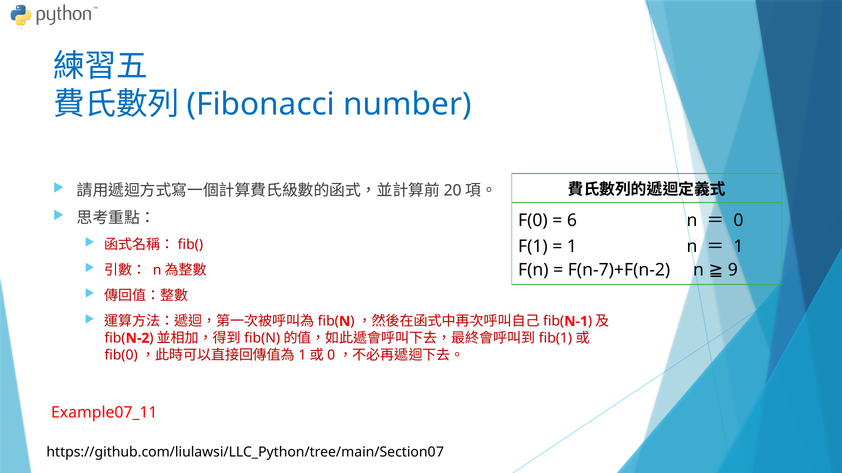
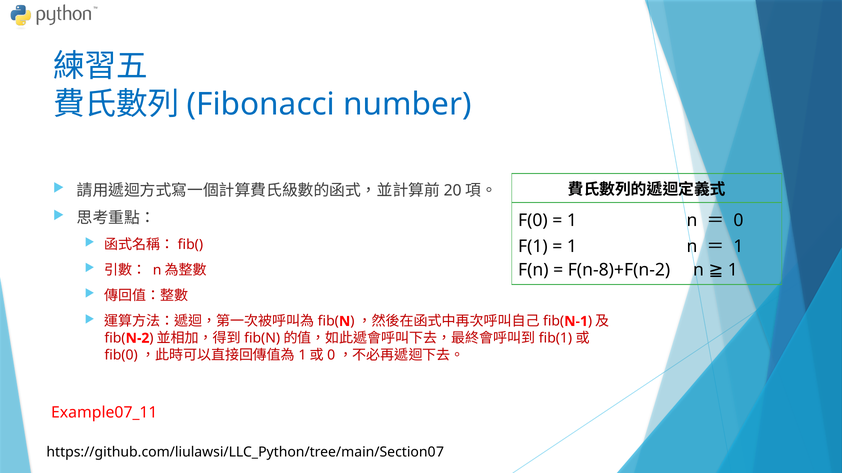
6 at (572, 221): 6 -> 1
F(n-7)+F(n-2: F(n-7)+F(n-2 -> F(n-8)+F(n-2
n 9: 9 -> 1
